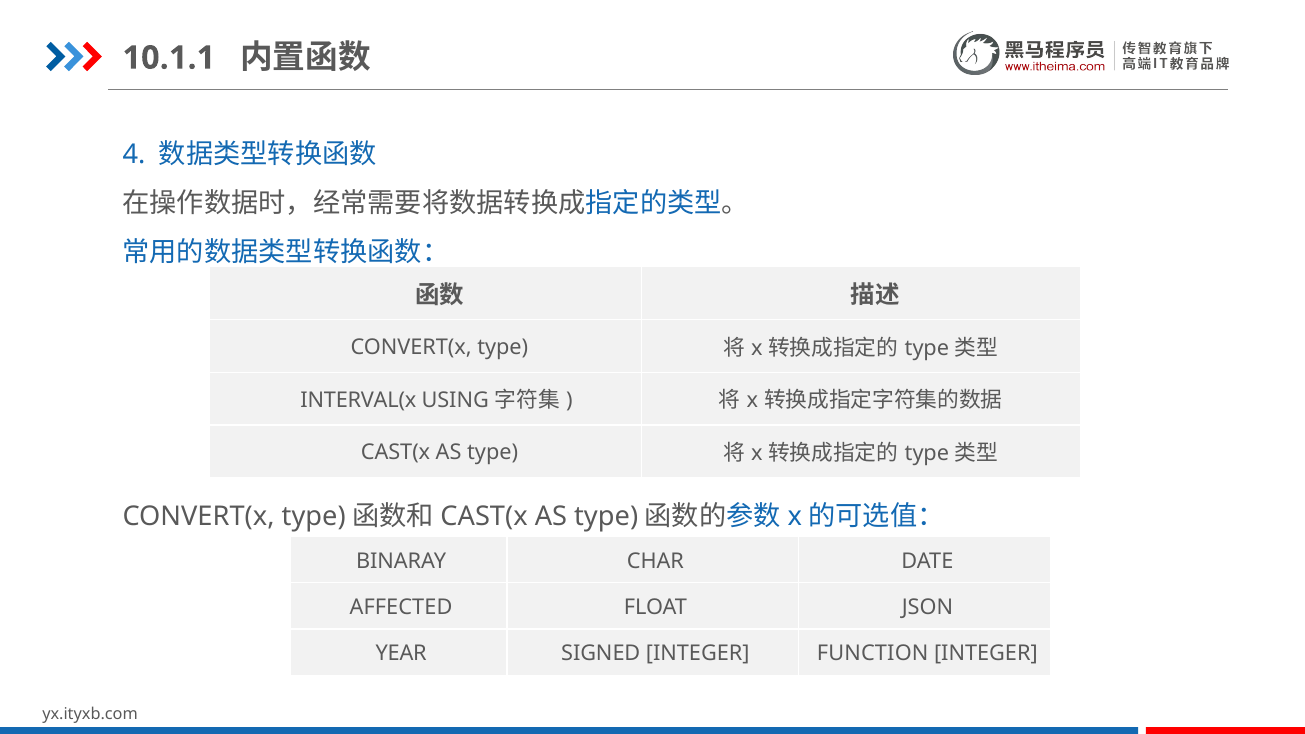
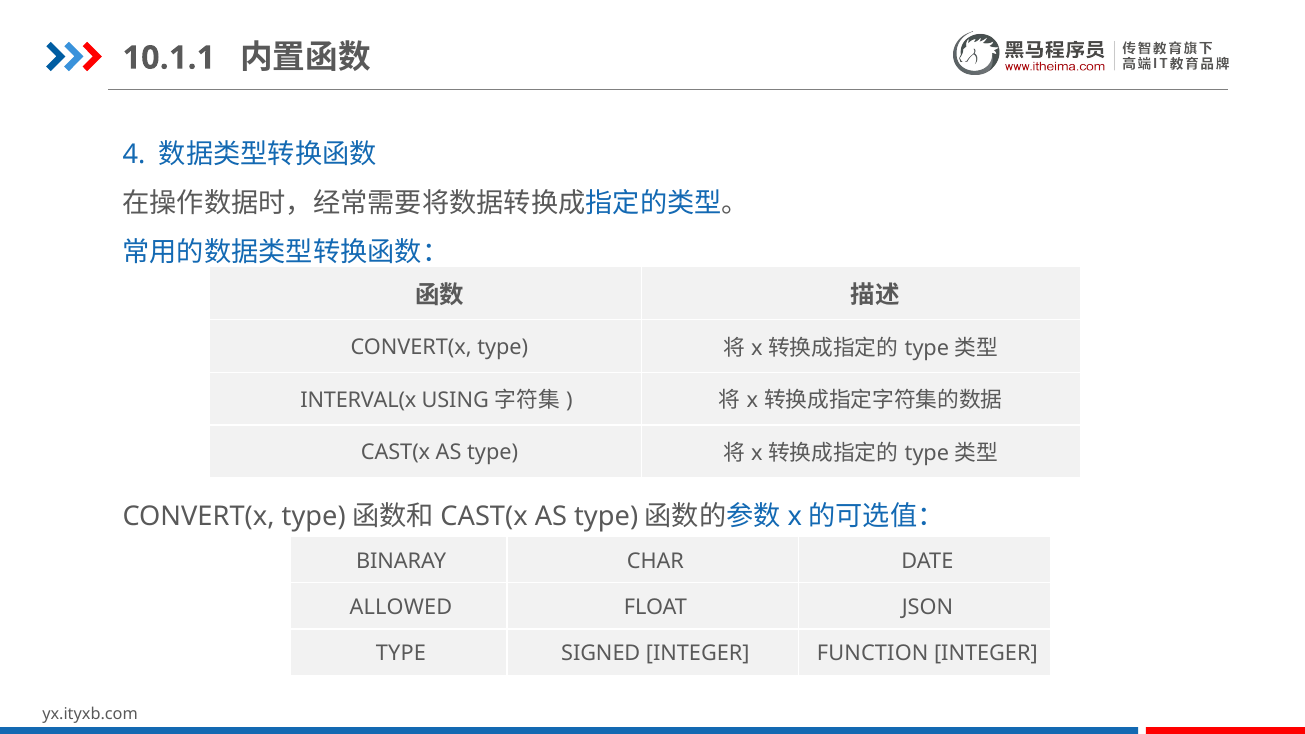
AFFECTED: AFFECTED -> ALLOWED
YEAR at (401, 654): YEAR -> TYPE
